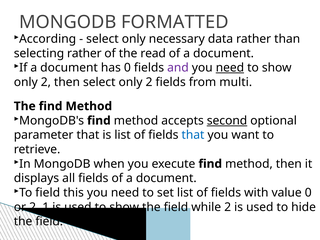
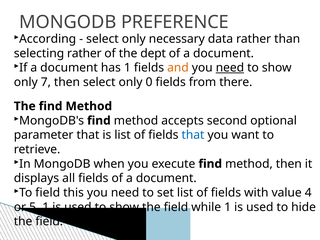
FORMATTED: FORMATTED -> PREFERENCE
read: read -> dept
has 0: 0 -> 1
and colour: purple -> orange
2 at (46, 82): 2 -> 7
select only 2: 2 -> 0
multi: multi -> there
second underline: present -> none
value 0: 0 -> 4
or 2: 2 -> 5
while 2: 2 -> 1
